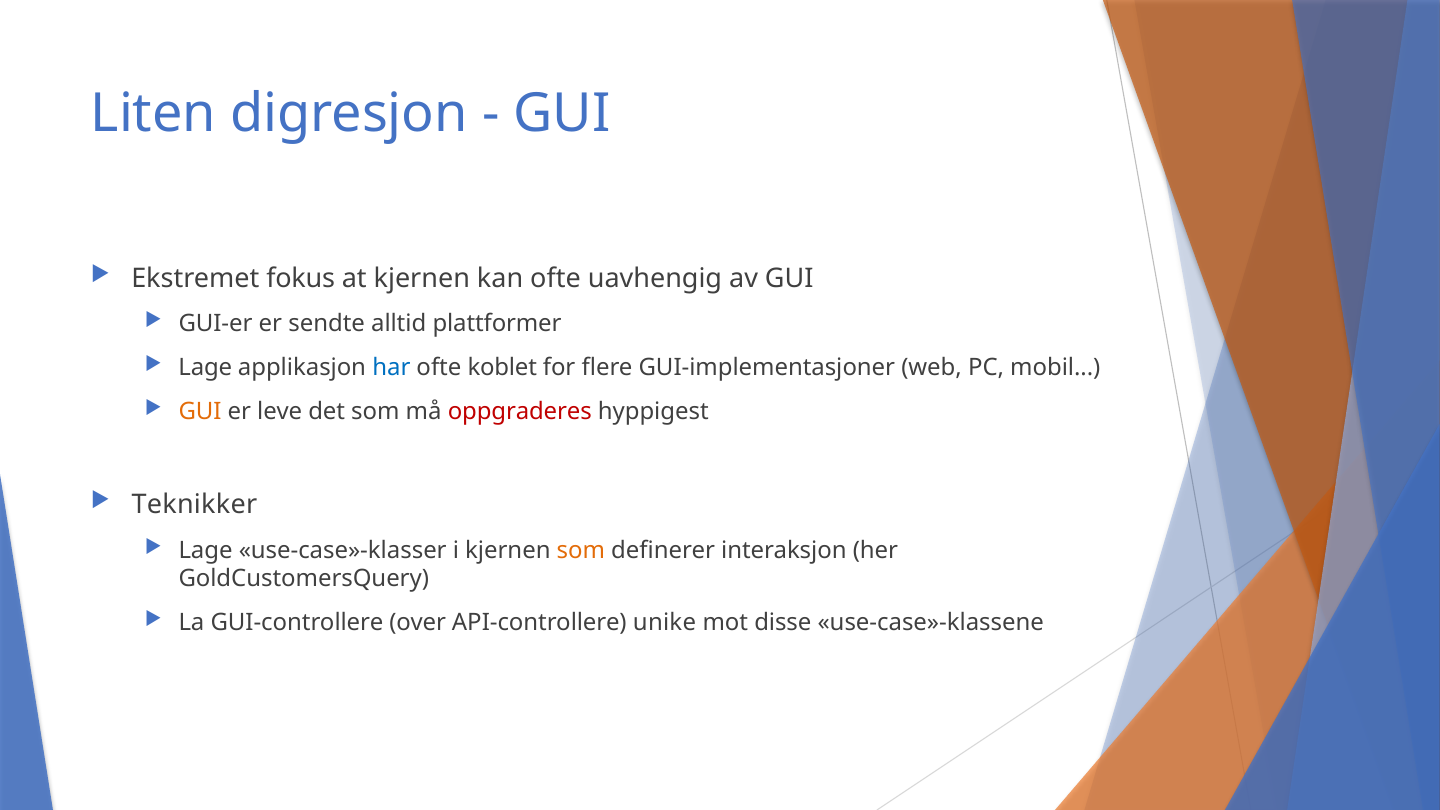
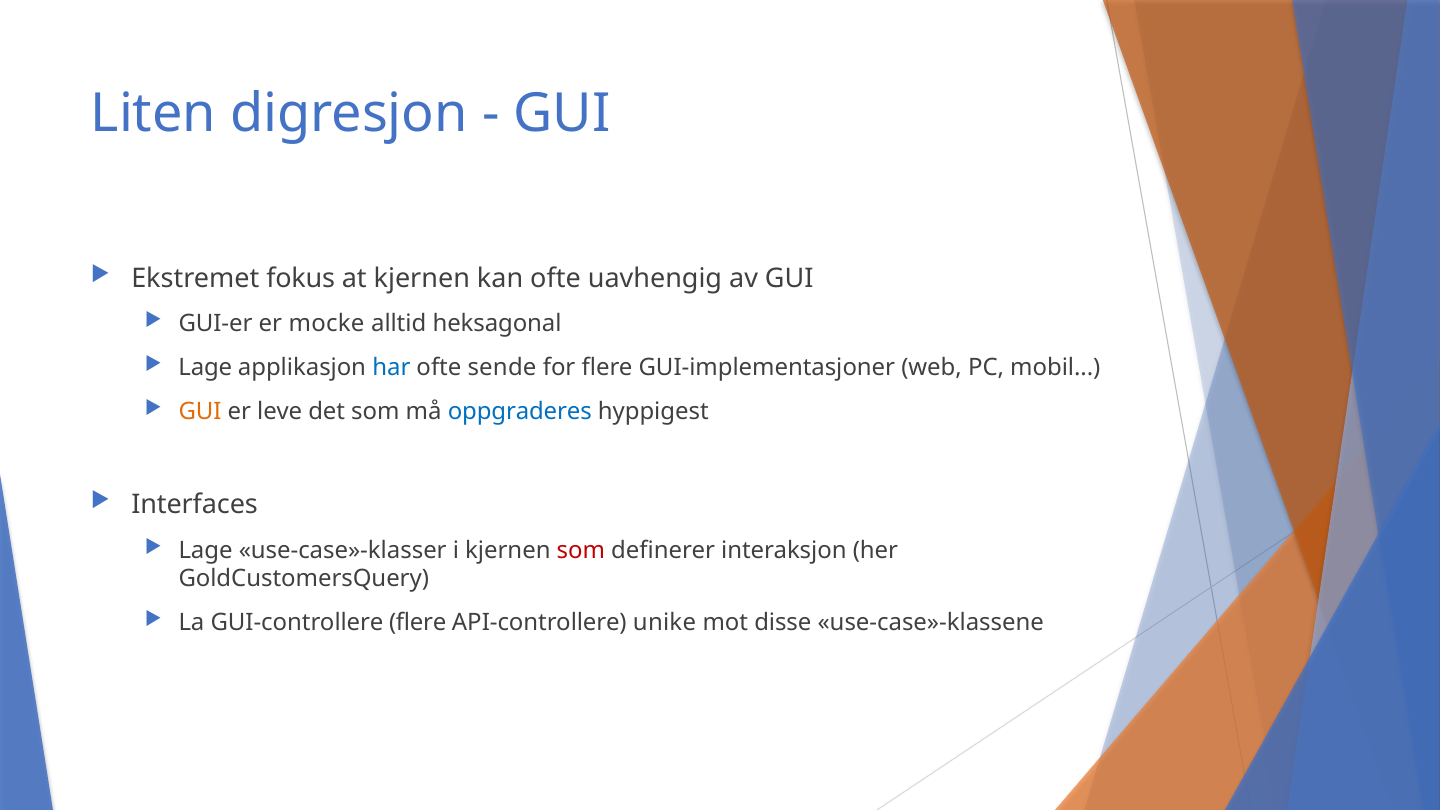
sendte: sendte -> mocke
plattformer: plattformer -> heksagonal
koblet: koblet -> sende
oppgraderes colour: red -> blue
Teknikker: Teknikker -> Interfaces
som at (581, 550) colour: orange -> red
GUI-controllere over: over -> flere
